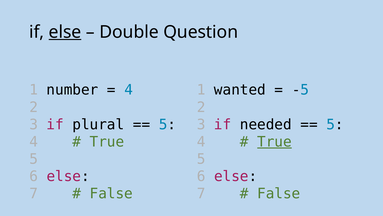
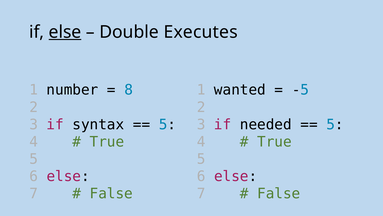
Question: Question -> Executes
4 at (129, 90): 4 -> 8
plural: plural -> syntax
True at (274, 141) underline: present -> none
